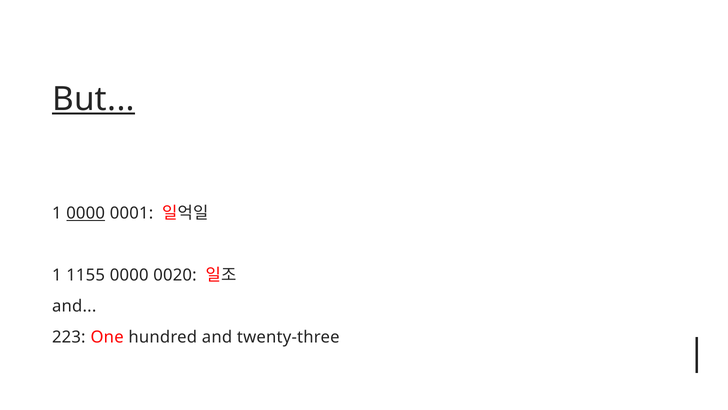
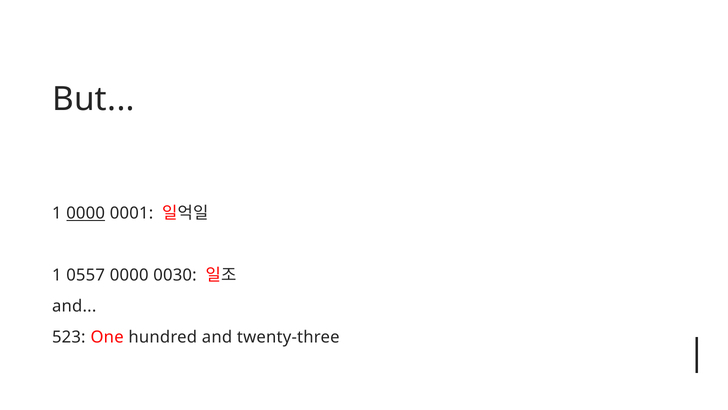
But underline: present -> none
1155: 1155 -> 0557
0020: 0020 -> 0030
223: 223 -> 523
